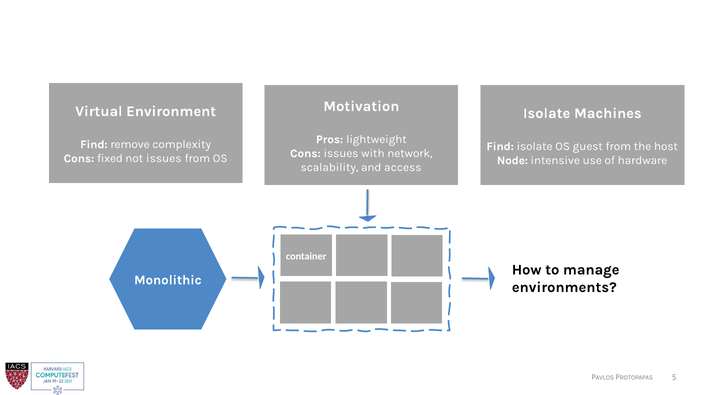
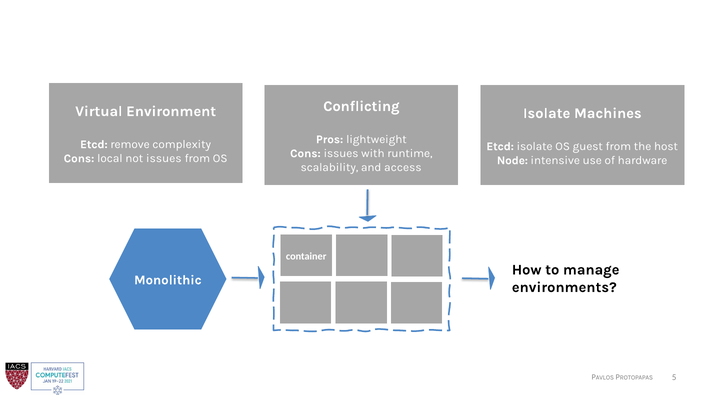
Motivation: Motivation -> Conflicting
Find at (94, 144): Find -> Etcd
Find at (500, 146): Find -> Etcd
network: network -> runtime
fixed: fixed -> local
